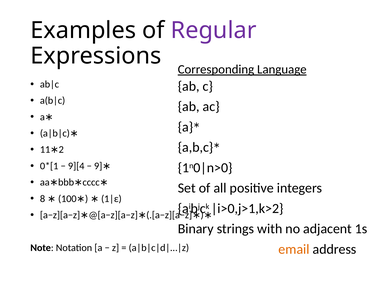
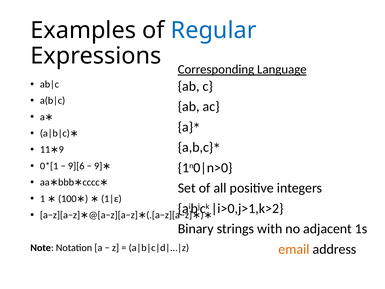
Regular colour: purple -> blue
2 at (61, 150): 2 -> 9
9][4: 9][4 -> 9][6
8: 8 -> 1
